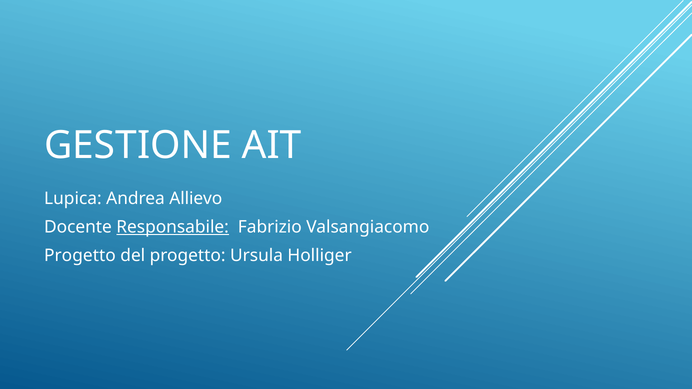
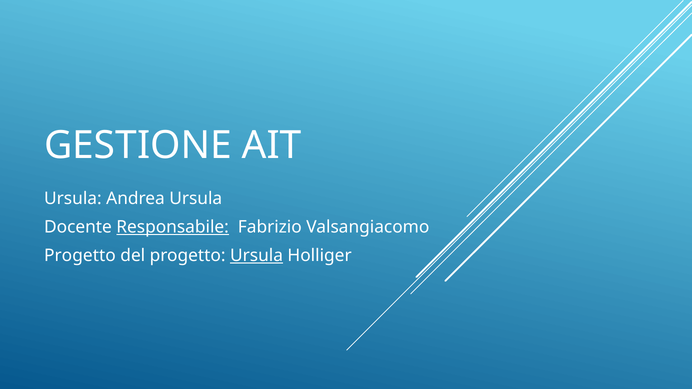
Lupica at (73, 199): Lupica -> Ursula
Andrea Allievo: Allievo -> Ursula
Ursula at (257, 256) underline: none -> present
